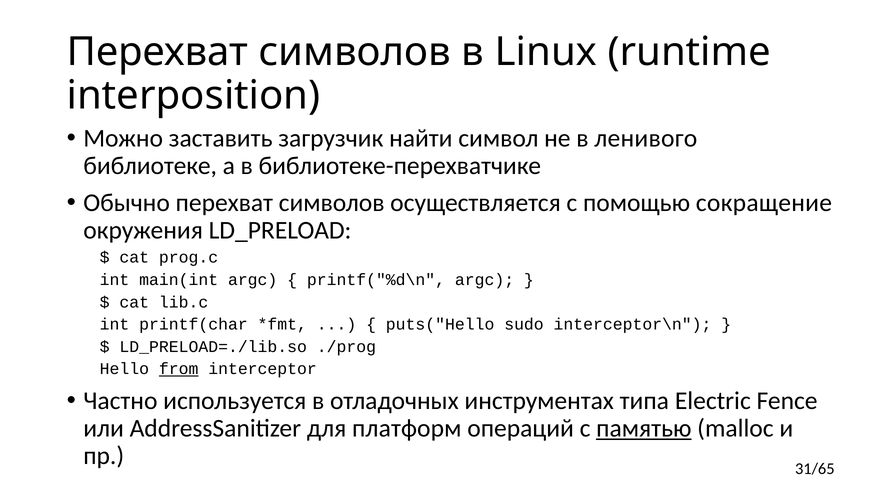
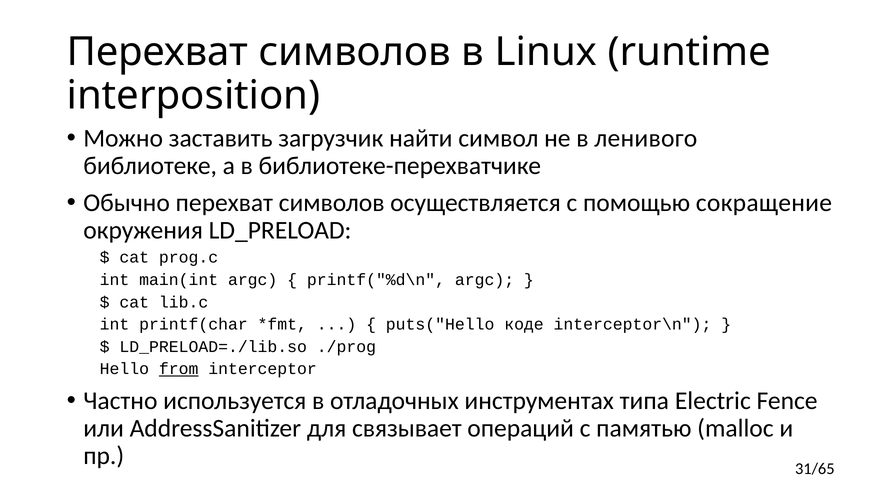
sudo: sudo -> коде
платформ: платформ -> связывает
памятью underline: present -> none
